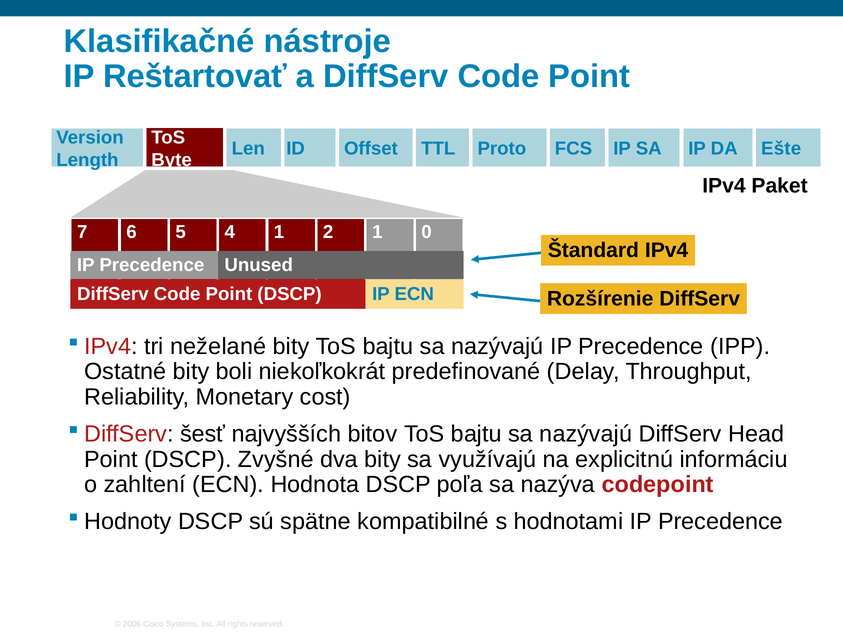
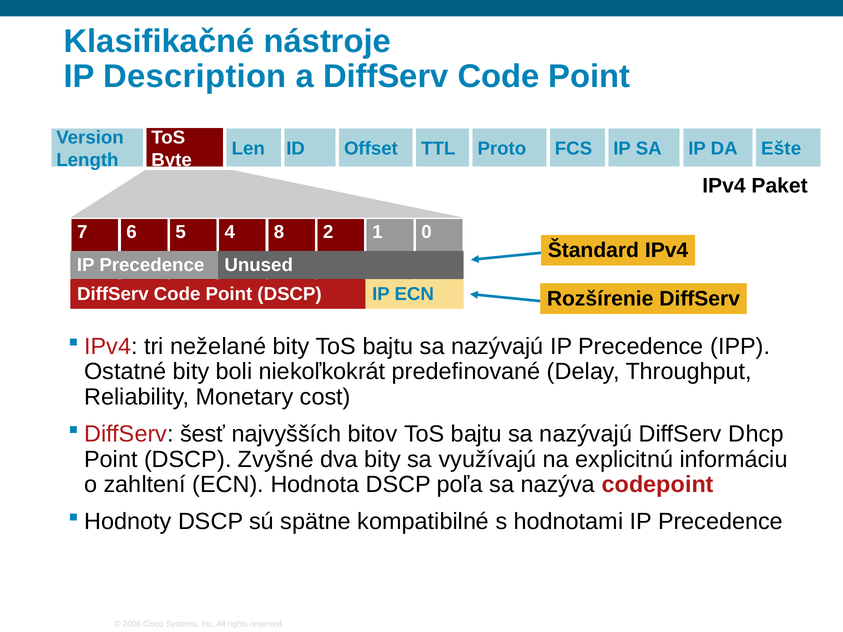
Reštartovať: Reštartovať -> Description
4 1: 1 -> 8
Head: Head -> Dhcp
